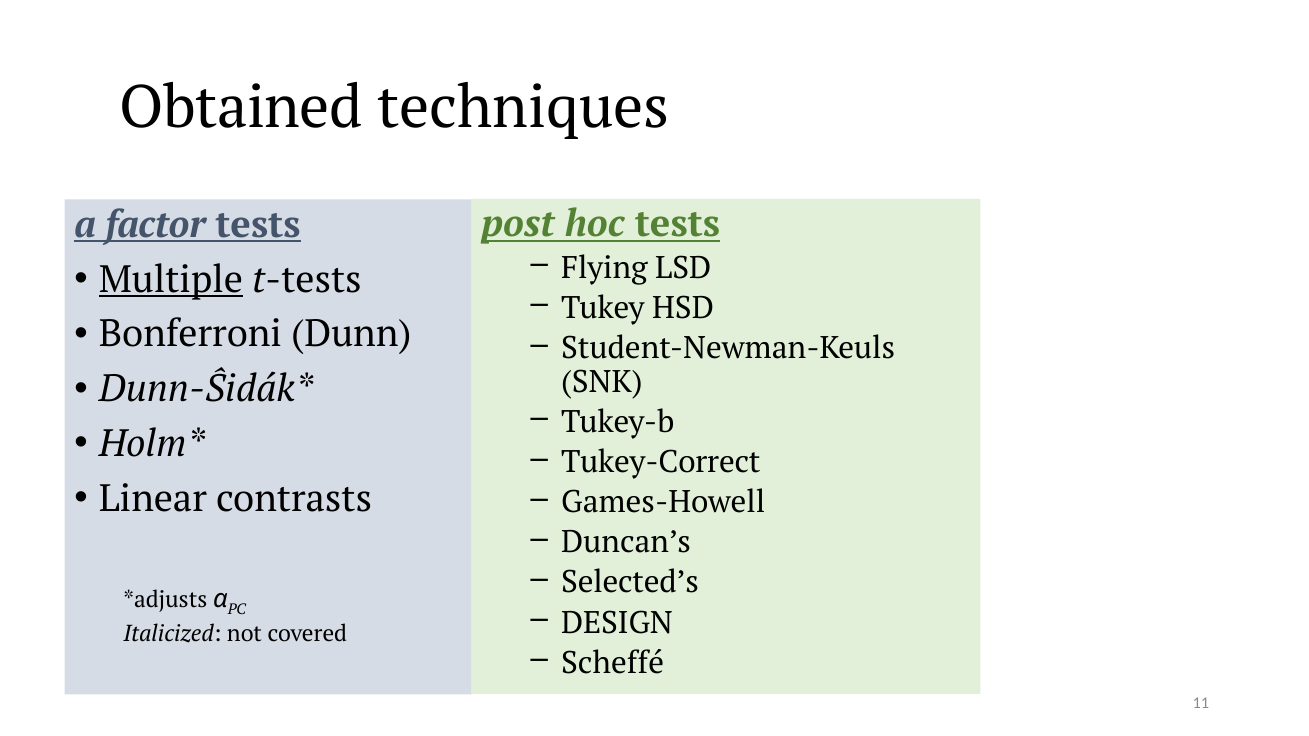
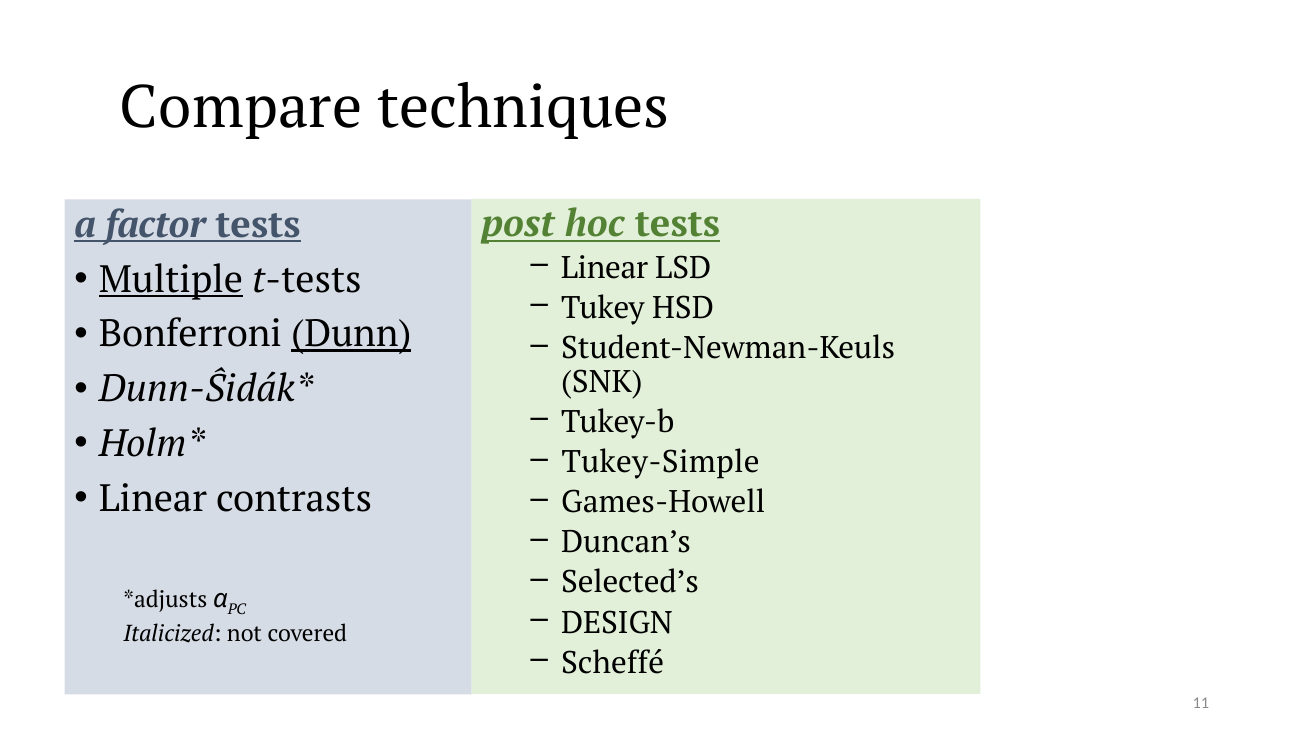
Obtained: Obtained -> Compare
Flying at (604, 268): Flying -> Linear
Dunn underline: none -> present
Tukey-Correct: Tukey-Correct -> Tukey-Simple
